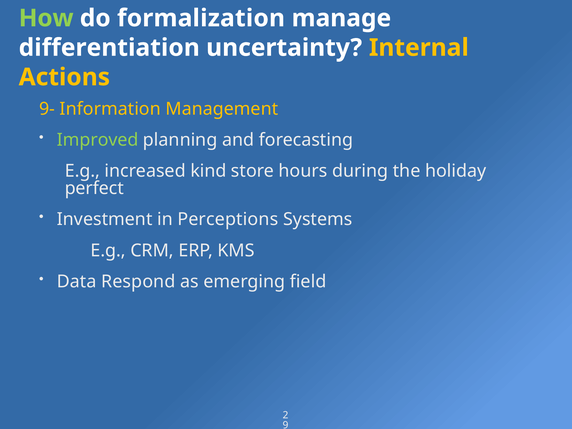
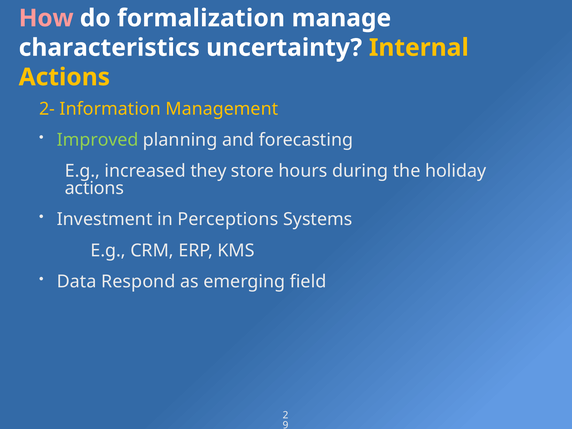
How colour: light green -> pink
differentiation: differentiation -> characteristics
9-: 9- -> 2-
kind: kind -> they
perfect at (94, 188): perfect -> actions
